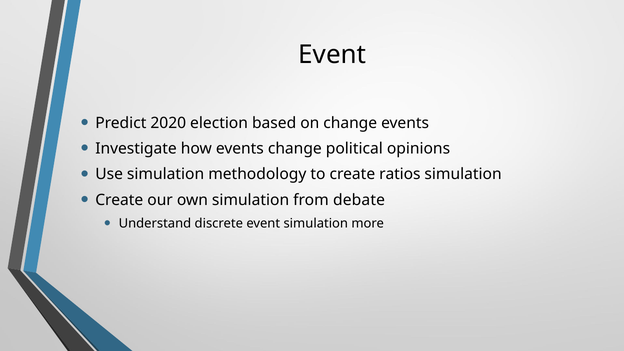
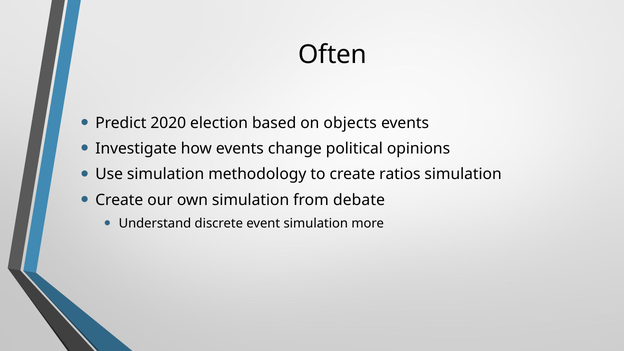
Event at (332, 55): Event -> Often
on change: change -> objects
